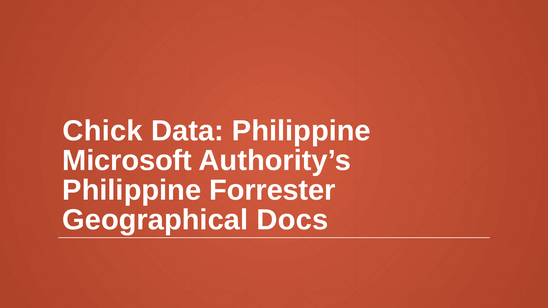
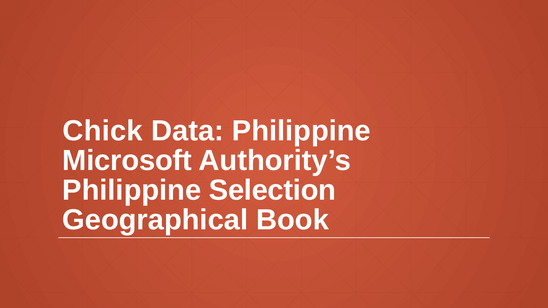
Forrester: Forrester -> Selection
Docs: Docs -> Book
